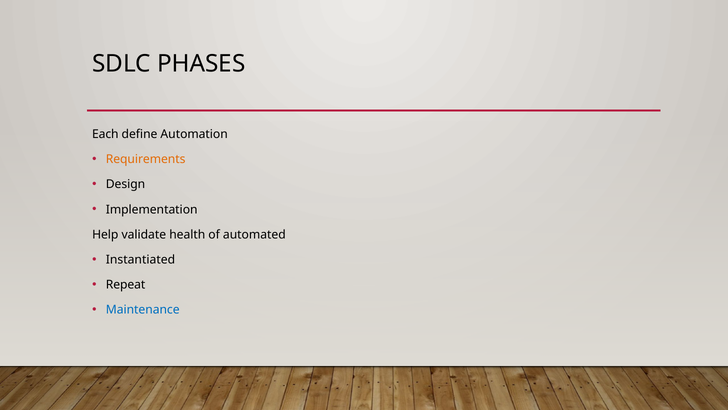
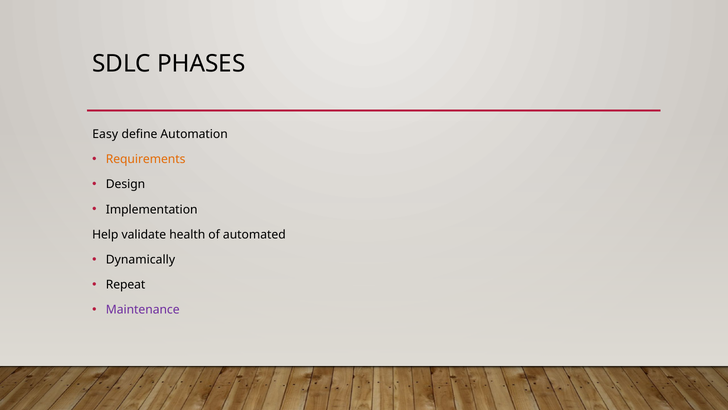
Each: Each -> Easy
Instantiated: Instantiated -> Dynamically
Maintenance colour: blue -> purple
